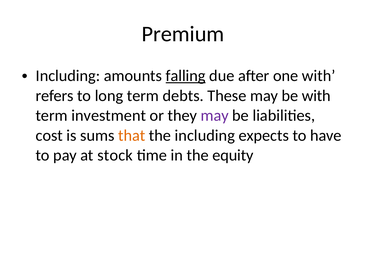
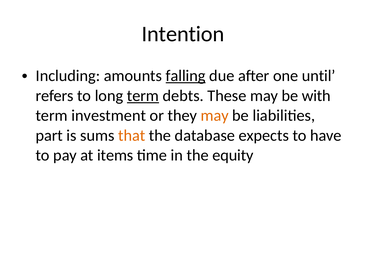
Premium: Premium -> Intention
one with: with -> until
term at (143, 96) underline: none -> present
may at (215, 116) colour: purple -> orange
cost: cost -> part
the including: including -> database
stock: stock -> items
